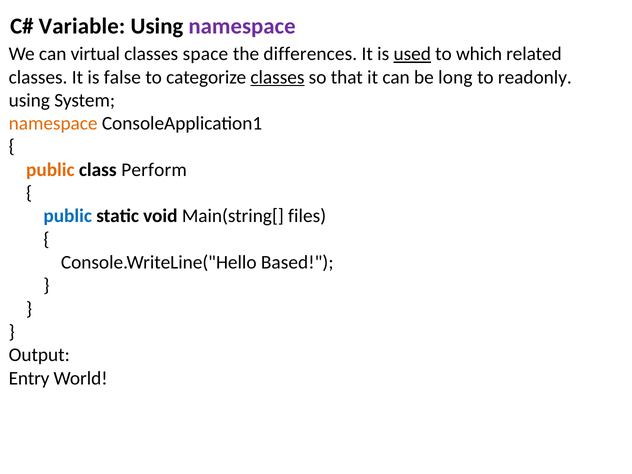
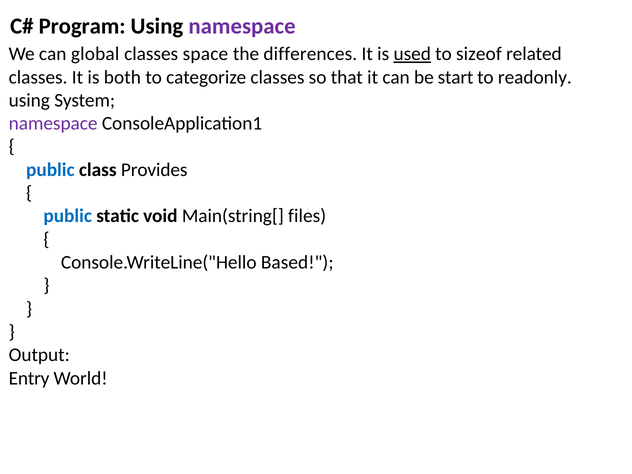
Variable: Variable -> Program
virtual: virtual -> global
which: which -> sizeof
false: false -> both
classes at (277, 77) underline: present -> none
long: long -> start
namespace at (53, 123) colour: orange -> purple
public at (50, 170) colour: orange -> blue
Perform: Perform -> Provides
